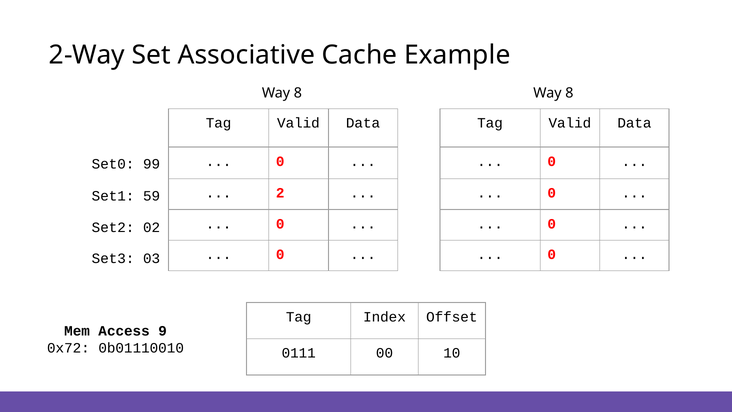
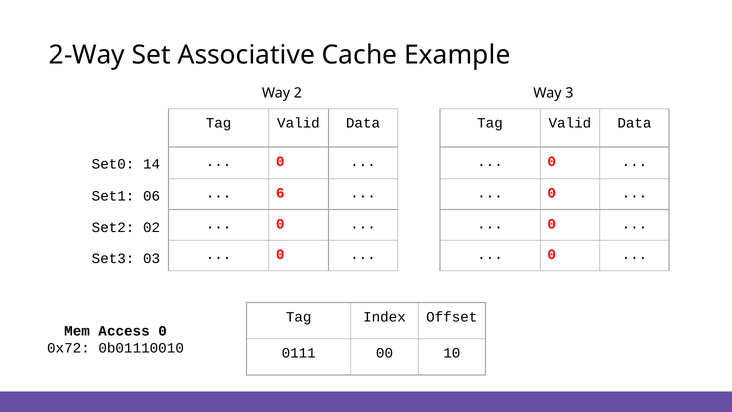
8 at (298, 93): 8 -> 2
8 at (569, 93): 8 -> 3
99: 99 -> 14
2: 2 -> 6
59: 59 -> 06
Access 9: 9 -> 0
